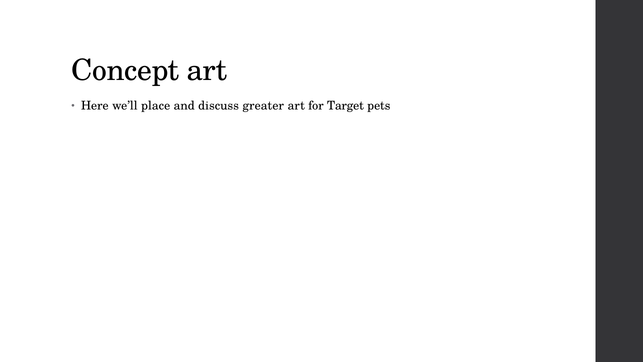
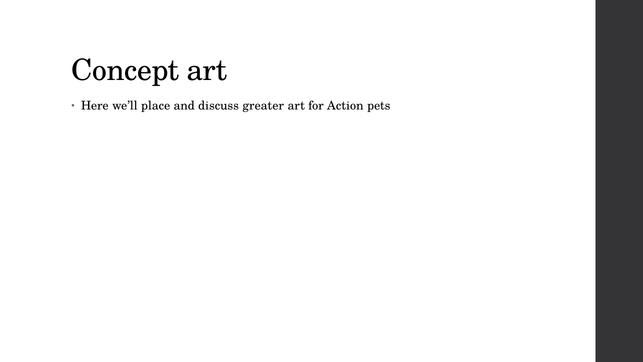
Target: Target -> Action
